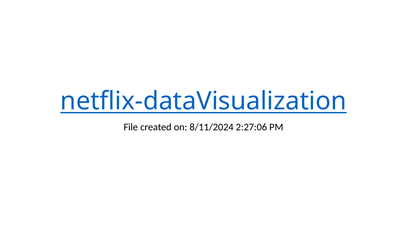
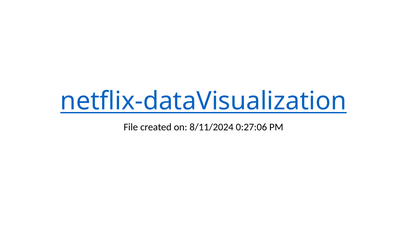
2:27:06: 2:27:06 -> 0:27:06
